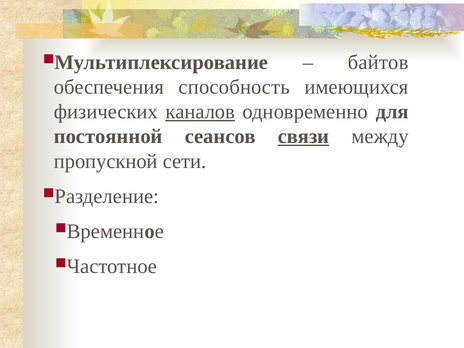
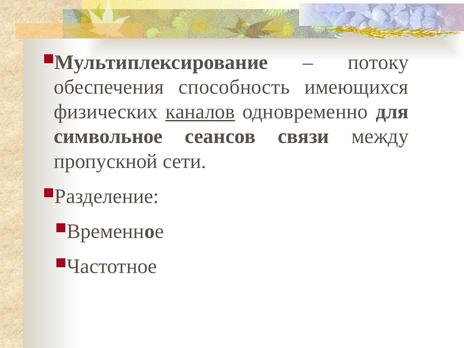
байтов: байтов -> потоку
постоянной: постоянной -> символьное
связи underline: present -> none
